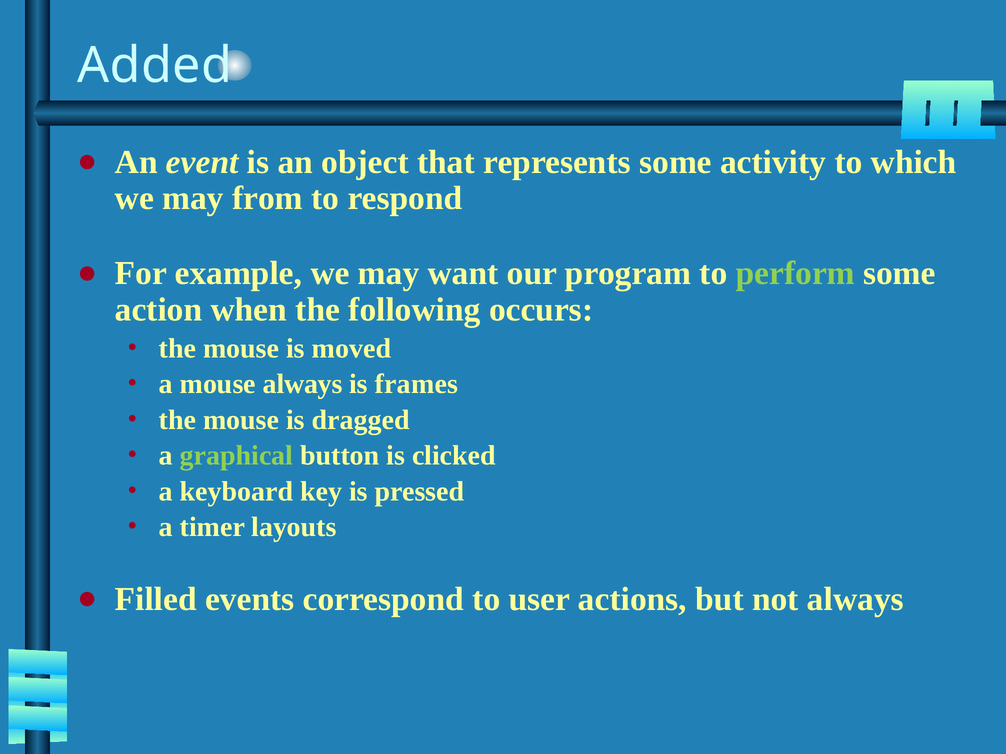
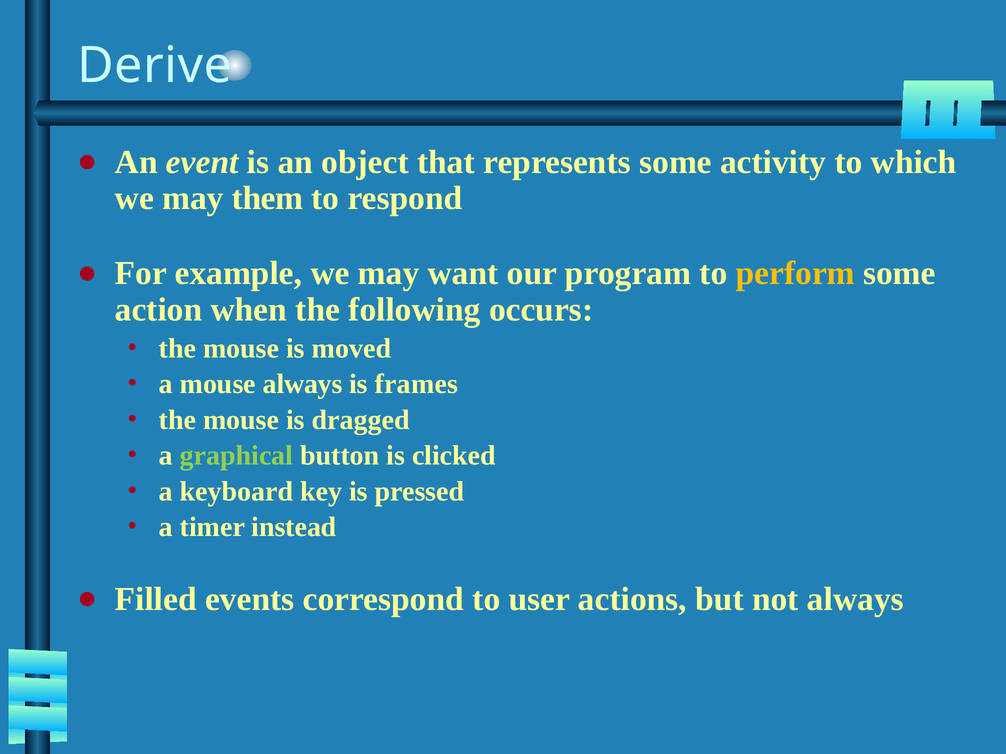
Added: Added -> Derive
from: from -> them
perform colour: light green -> yellow
layouts: layouts -> instead
